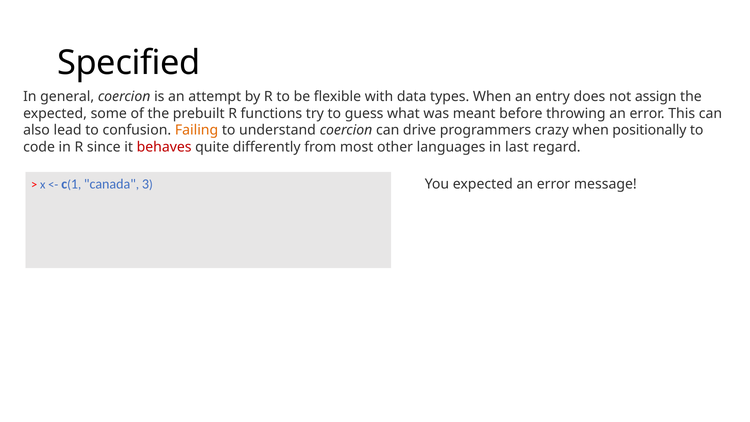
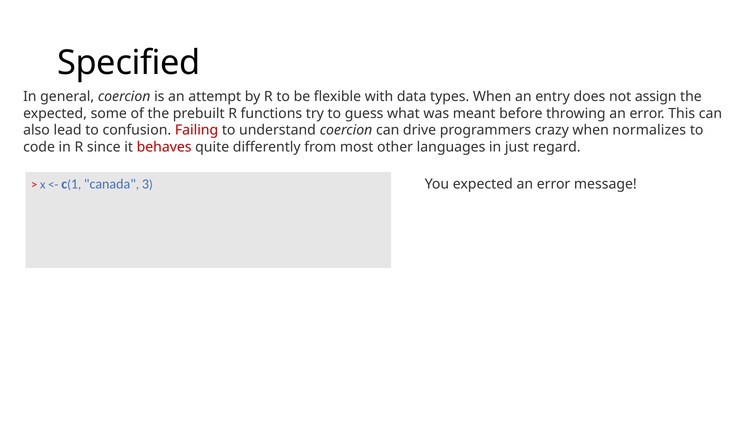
Failing colour: orange -> red
positionally: positionally -> normalizes
last: last -> just
